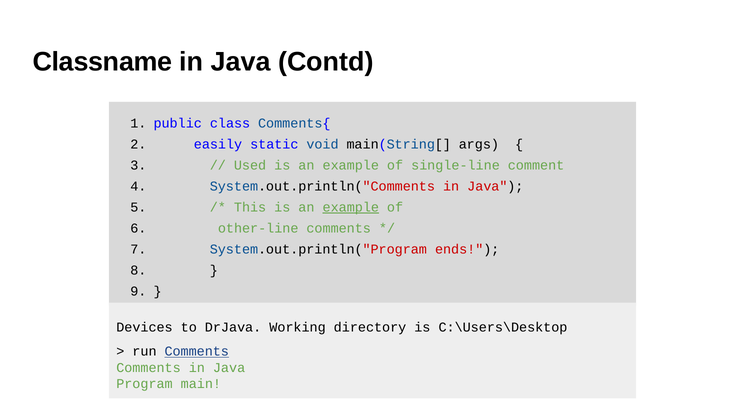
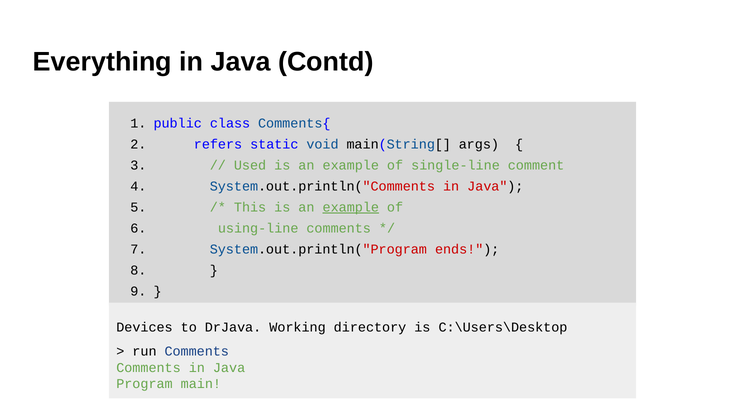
Classname: Classname -> Everything
easily: easily -> refers
other-line: other-line -> using-line
Comments at (197, 352) underline: present -> none
